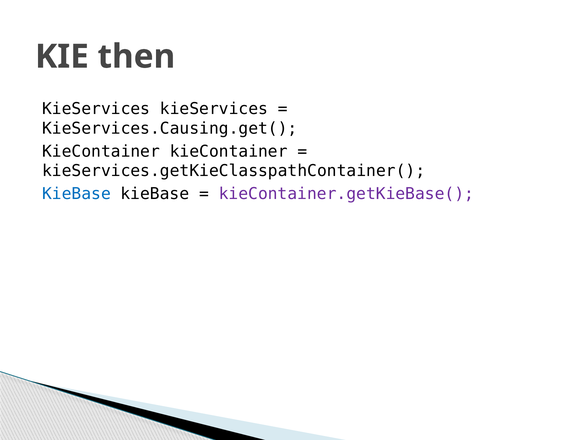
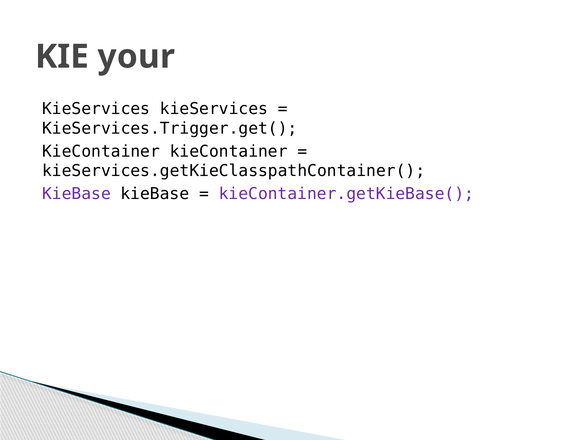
then: then -> your
KieServices.Causing.get(: KieServices.Causing.get( -> KieServices.Trigger.get(
KieBase at (76, 194) colour: blue -> purple
